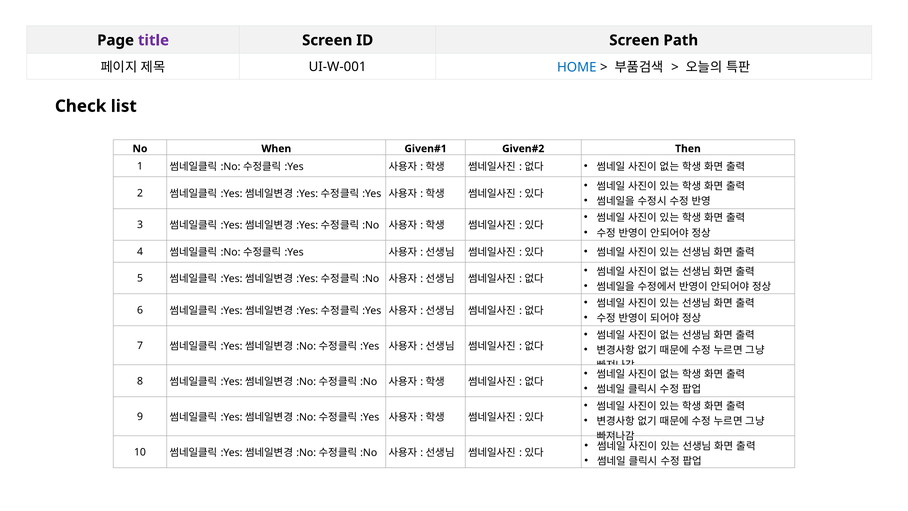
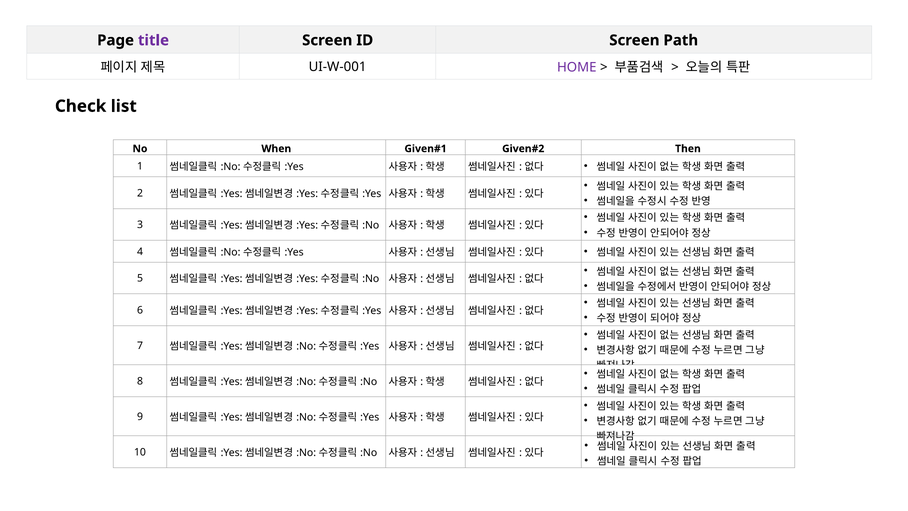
HOME colour: blue -> purple
